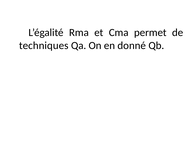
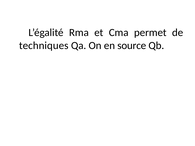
donné: donné -> source
